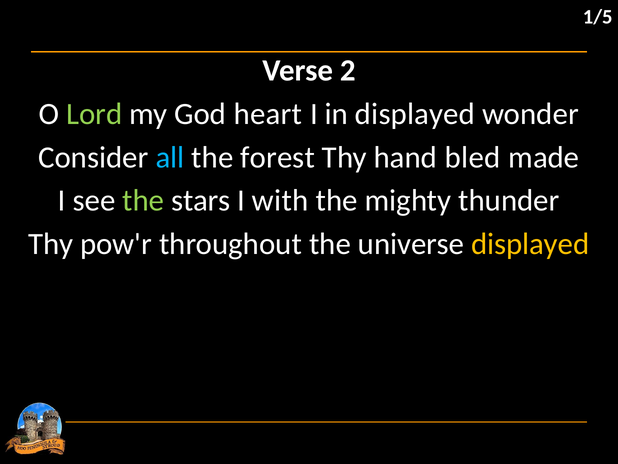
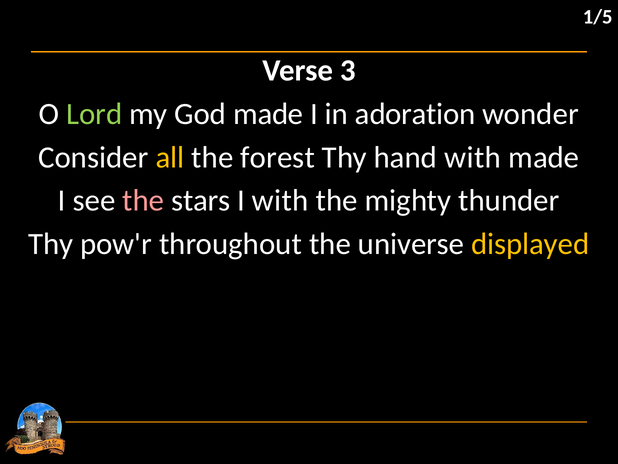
2: 2 -> 3
God heart: heart -> made
in displayed: displayed -> adoration
all colour: light blue -> yellow
hand bled: bled -> with
the at (143, 200) colour: light green -> pink
